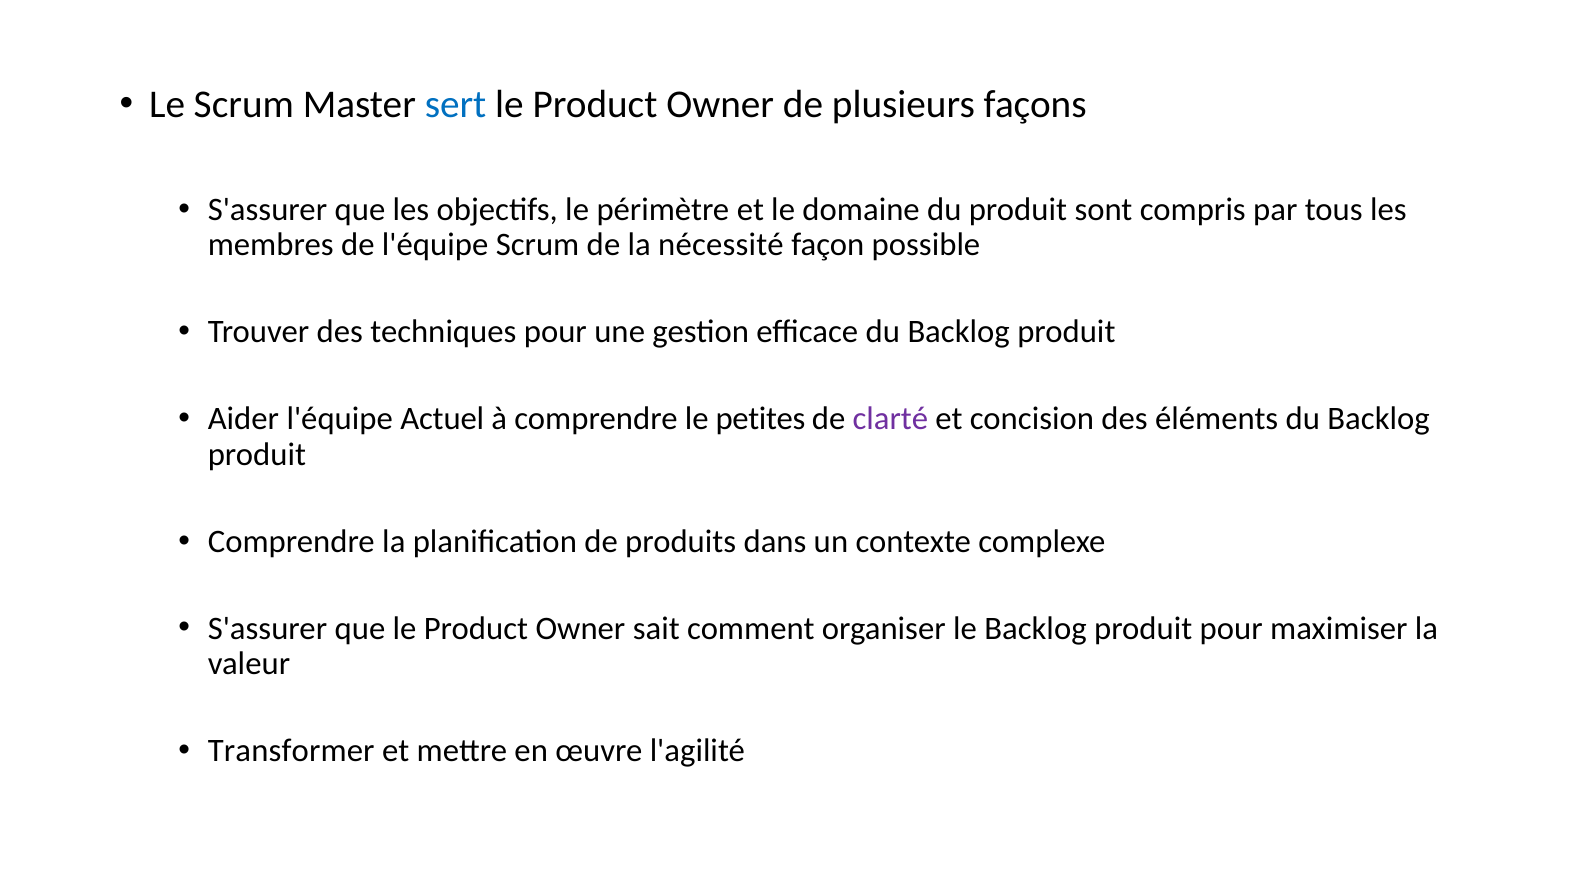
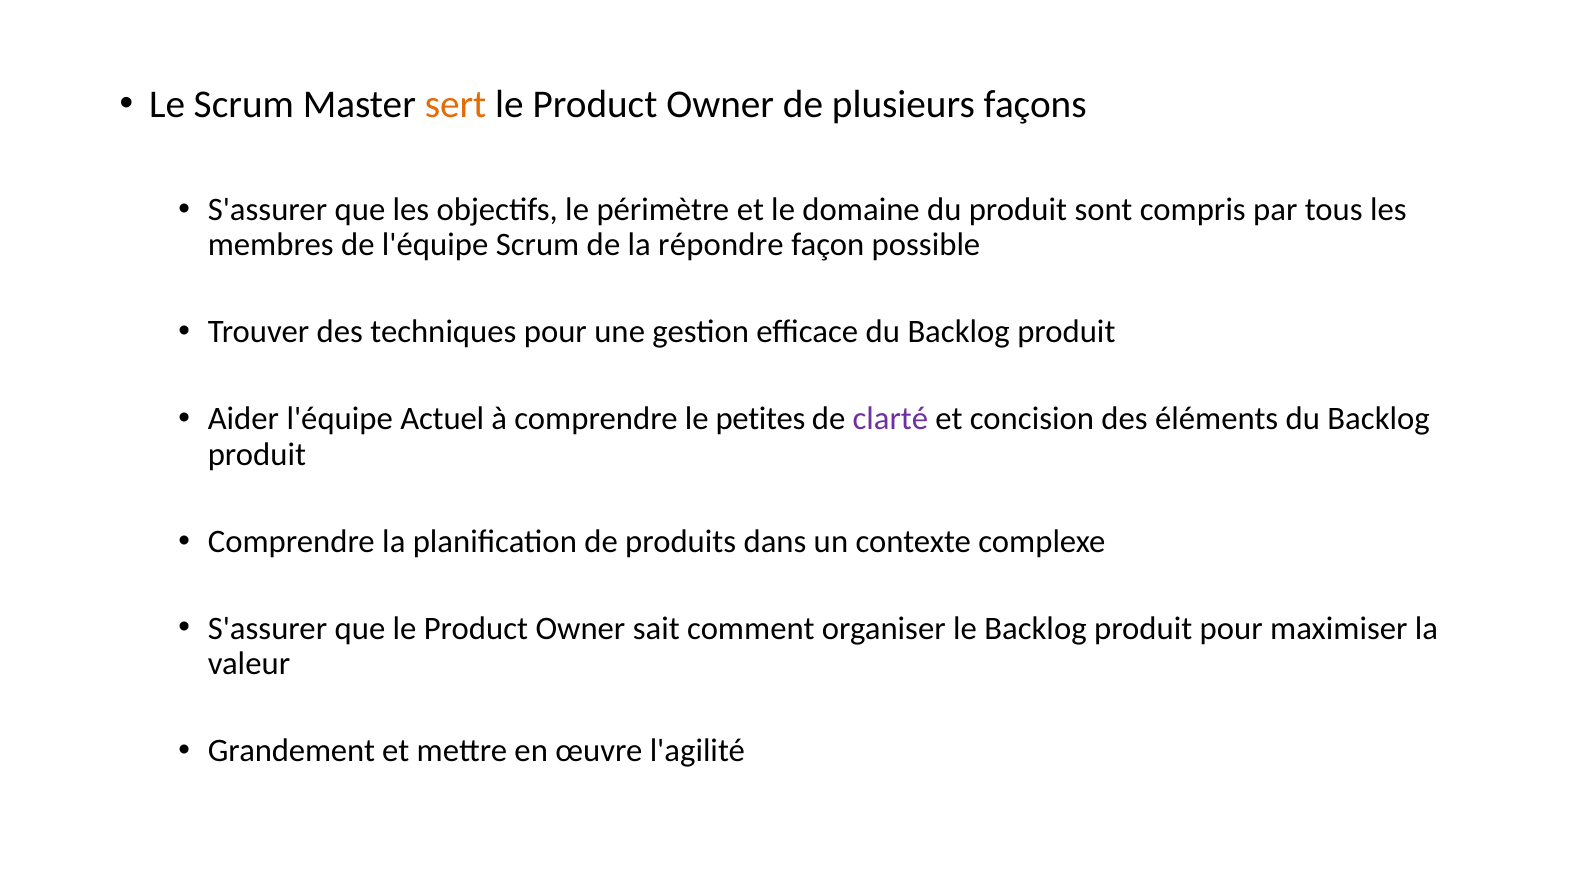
sert colour: blue -> orange
nécessité: nécessité -> répondre
Transformer: Transformer -> Grandement
